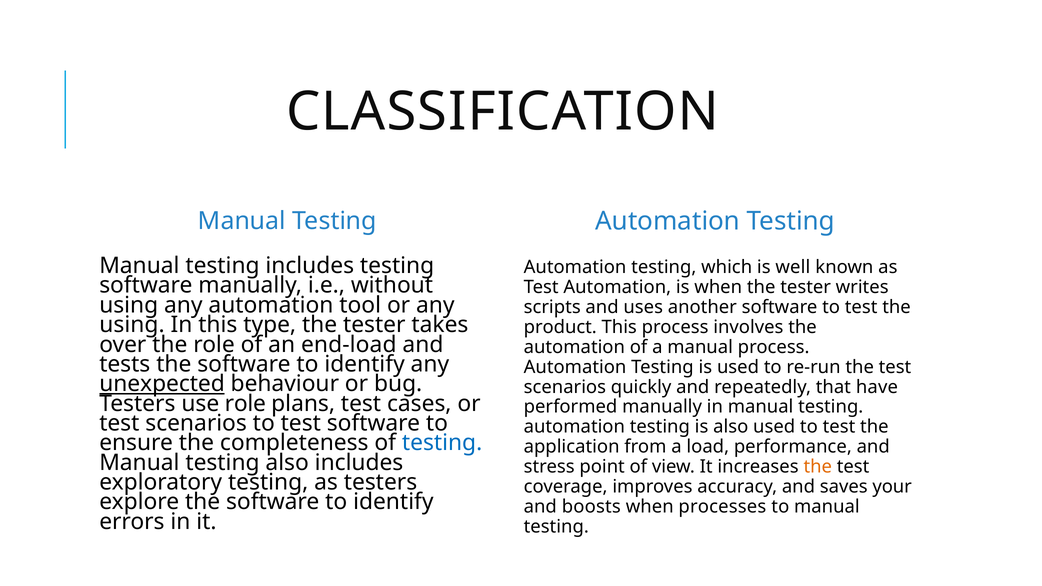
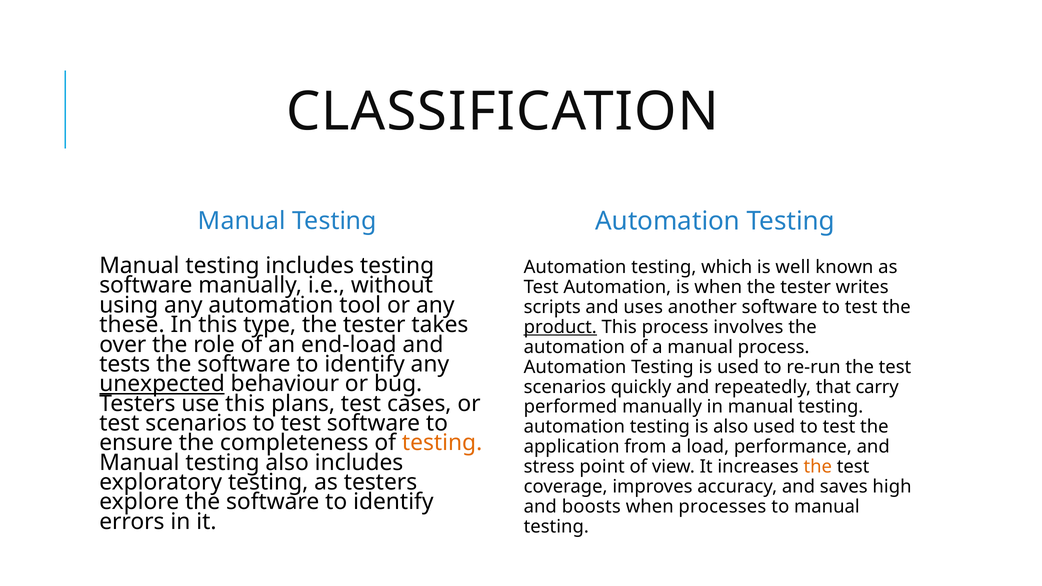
using at (132, 325): using -> these
product underline: none -> present
have: have -> carry
use role: role -> this
testing at (442, 443) colour: blue -> orange
your: your -> high
